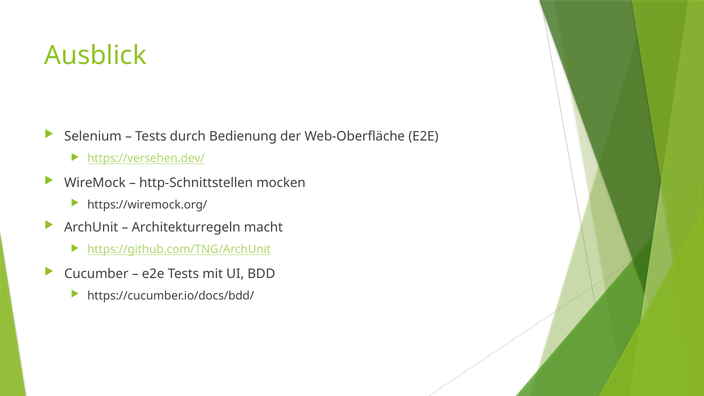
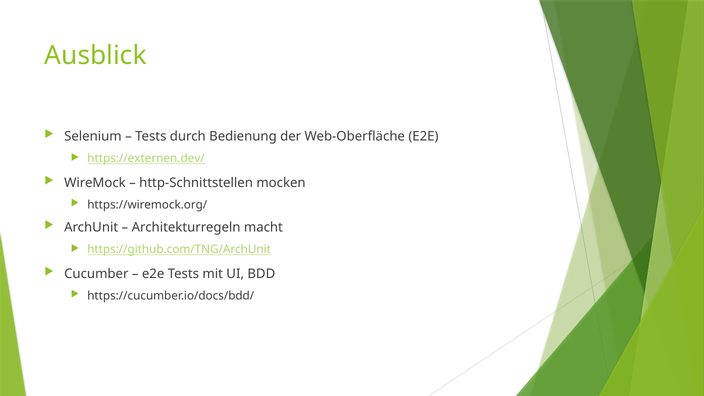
https://versehen.dev/: https://versehen.dev/ -> https://externen.dev/
